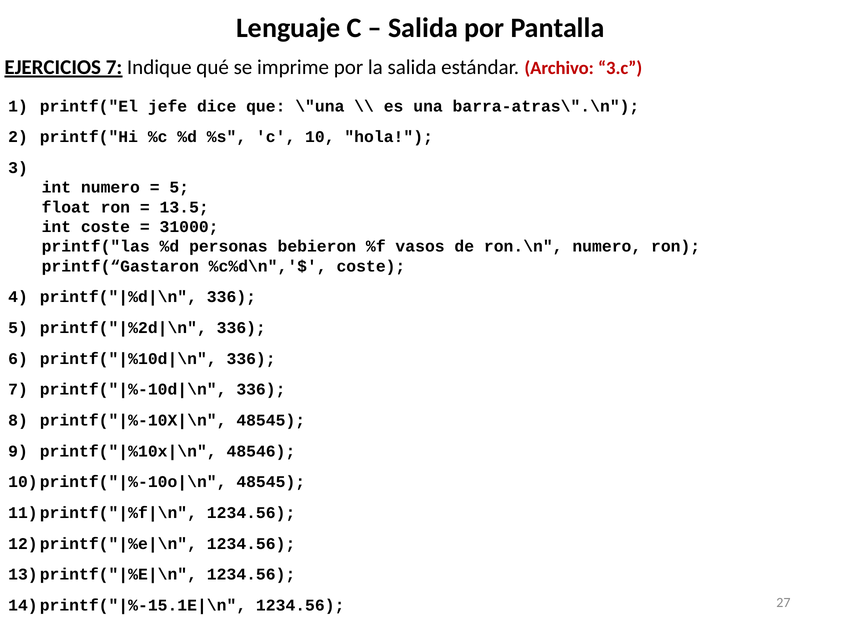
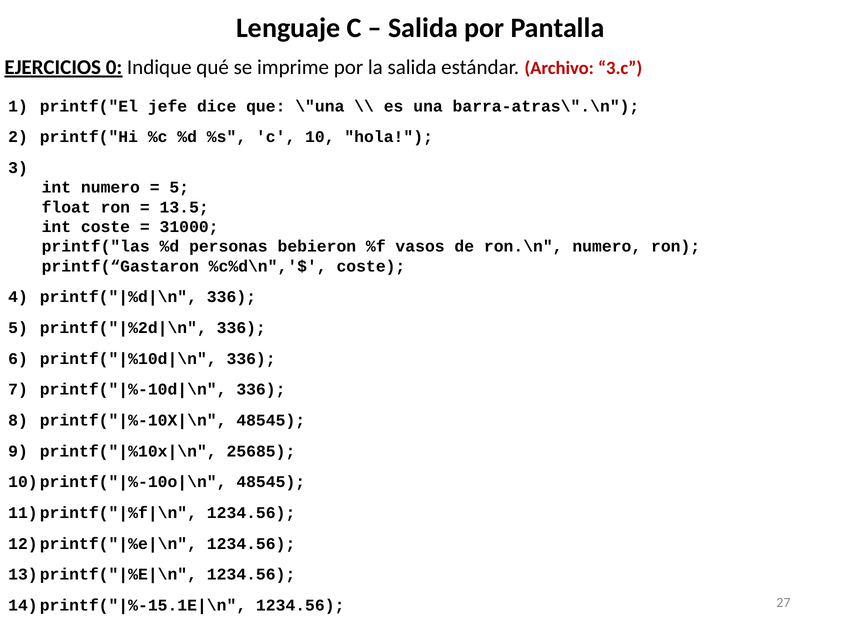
EJERCICIOS 7: 7 -> 0
48546: 48546 -> 25685
